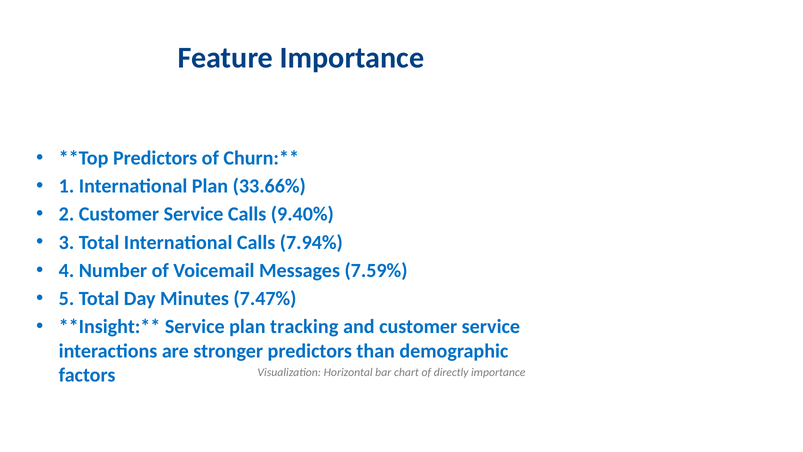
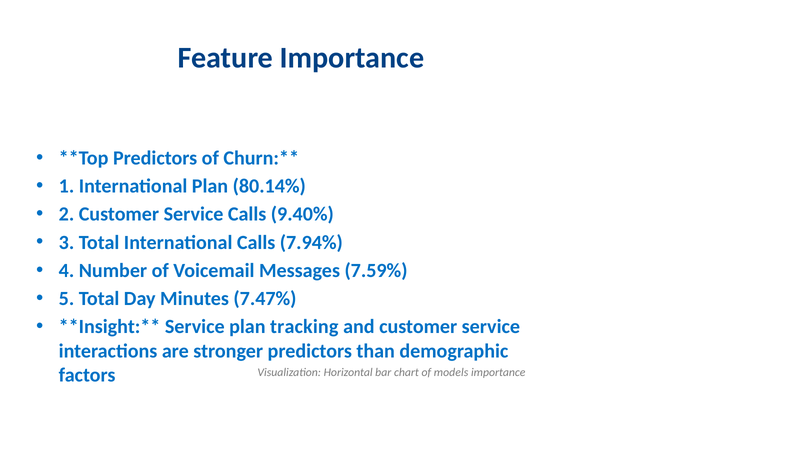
33.66%: 33.66% -> 80.14%
directly: directly -> models
